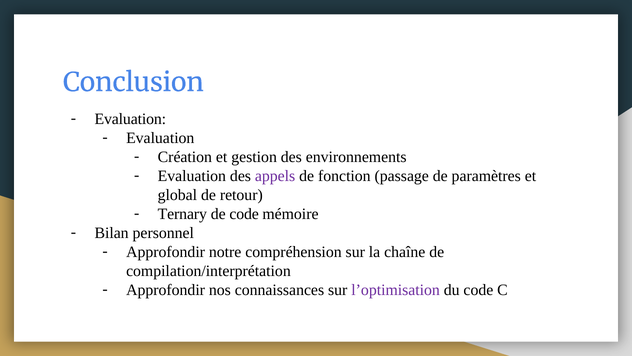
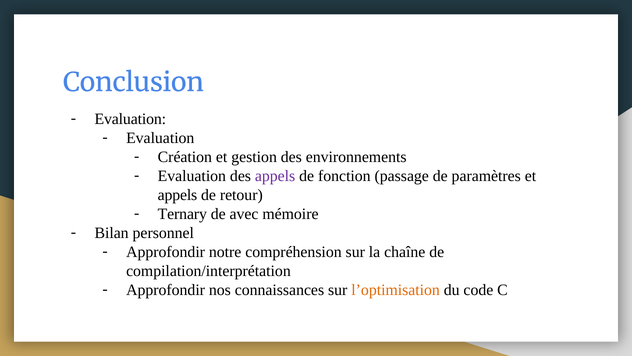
global at (177, 195): global -> appels
de code: code -> avec
l’optimisation colour: purple -> orange
